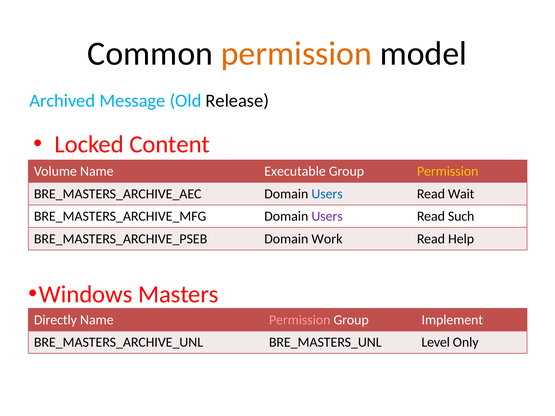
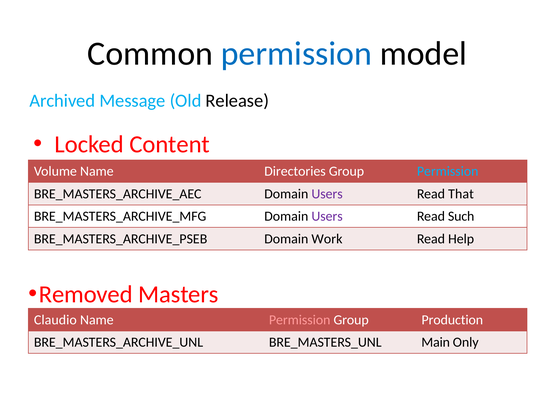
permission at (296, 54) colour: orange -> blue
Executable: Executable -> Directories
Permission at (448, 171) colour: yellow -> light blue
Users at (327, 194) colour: blue -> purple
Wait: Wait -> That
Windows: Windows -> Removed
Directly: Directly -> Claudio
Implement: Implement -> Production
Level: Level -> Main
